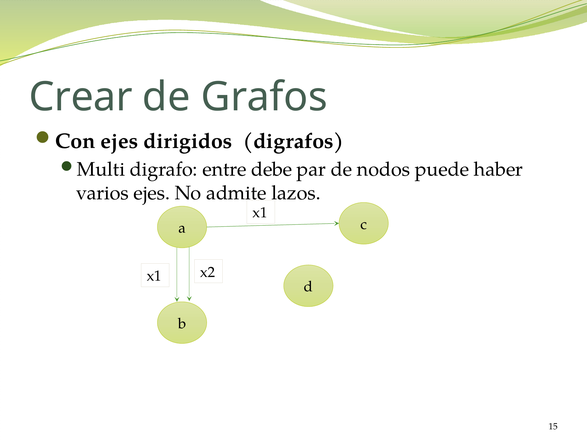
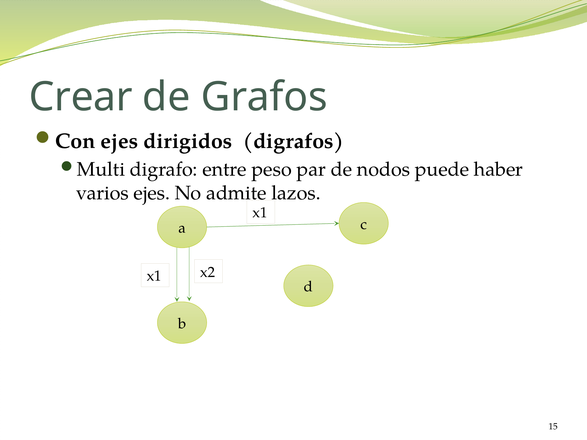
debe: debe -> peso
